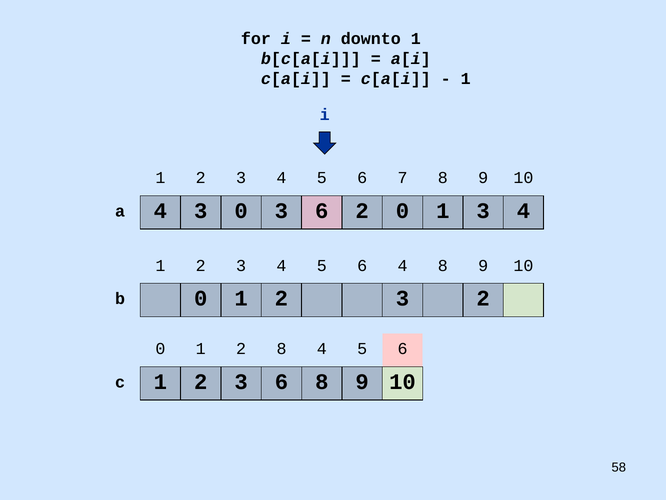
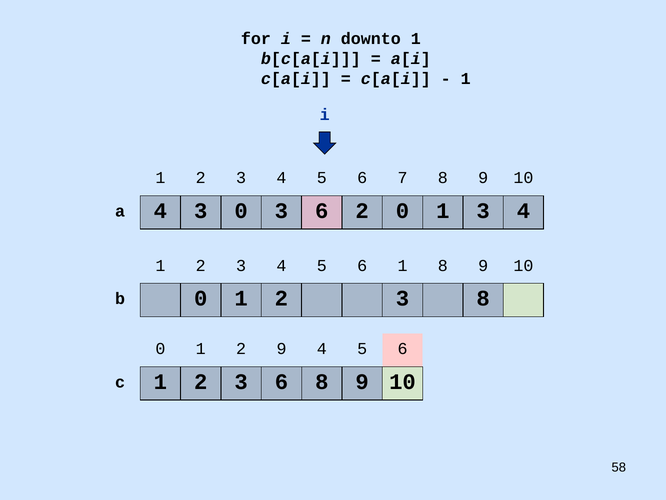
6 4: 4 -> 1
3 2: 2 -> 8
2 8: 8 -> 9
